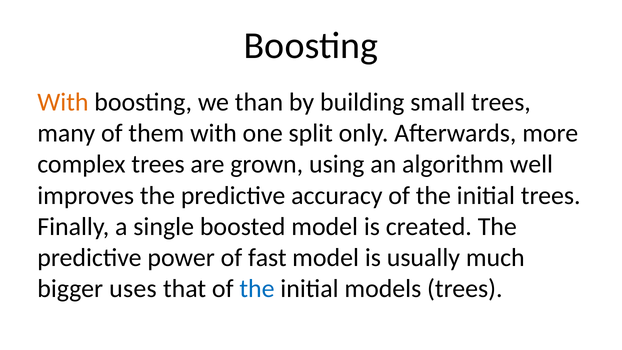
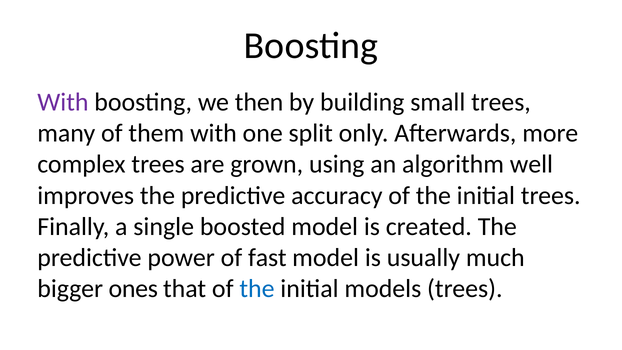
With at (63, 102) colour: orange -> purple
than: than -> then
uses: uses -> ones
